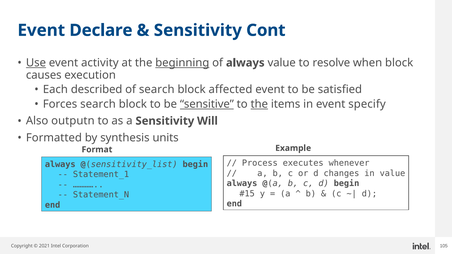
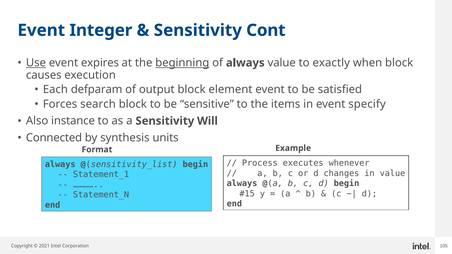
Declare: Declare -> Integer
activity: activity -> expires
resolve: resolve -> exactly
described: described -> defparam
of search: search -> output
affected: affected -> element
sensitive underline: present -> none
the at (259, 104) underline: present -> none
outputn: outputn -> instance
Formatted: Formatted -> Connected
